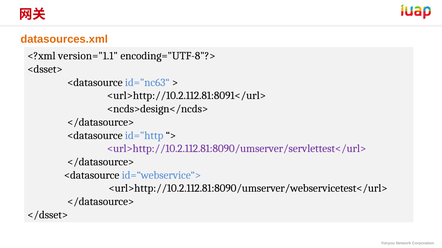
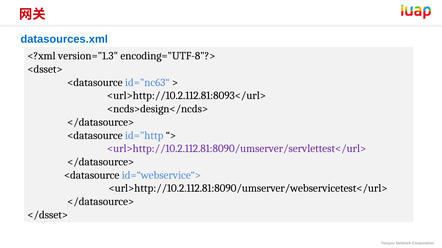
datasources.xml colour: orange -> blue
version="1.1: version="1.1 -> version="1.3
<url>http://10.2.112.81:8091</url>: <url>http://10.2.112.81:8091</url> -> <url>http://10.2.112.81:8093</url>
